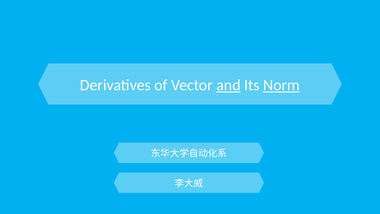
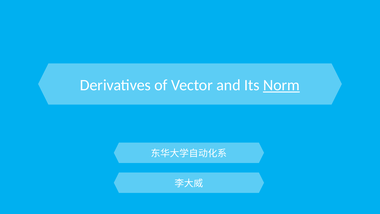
and underline: present -> none
